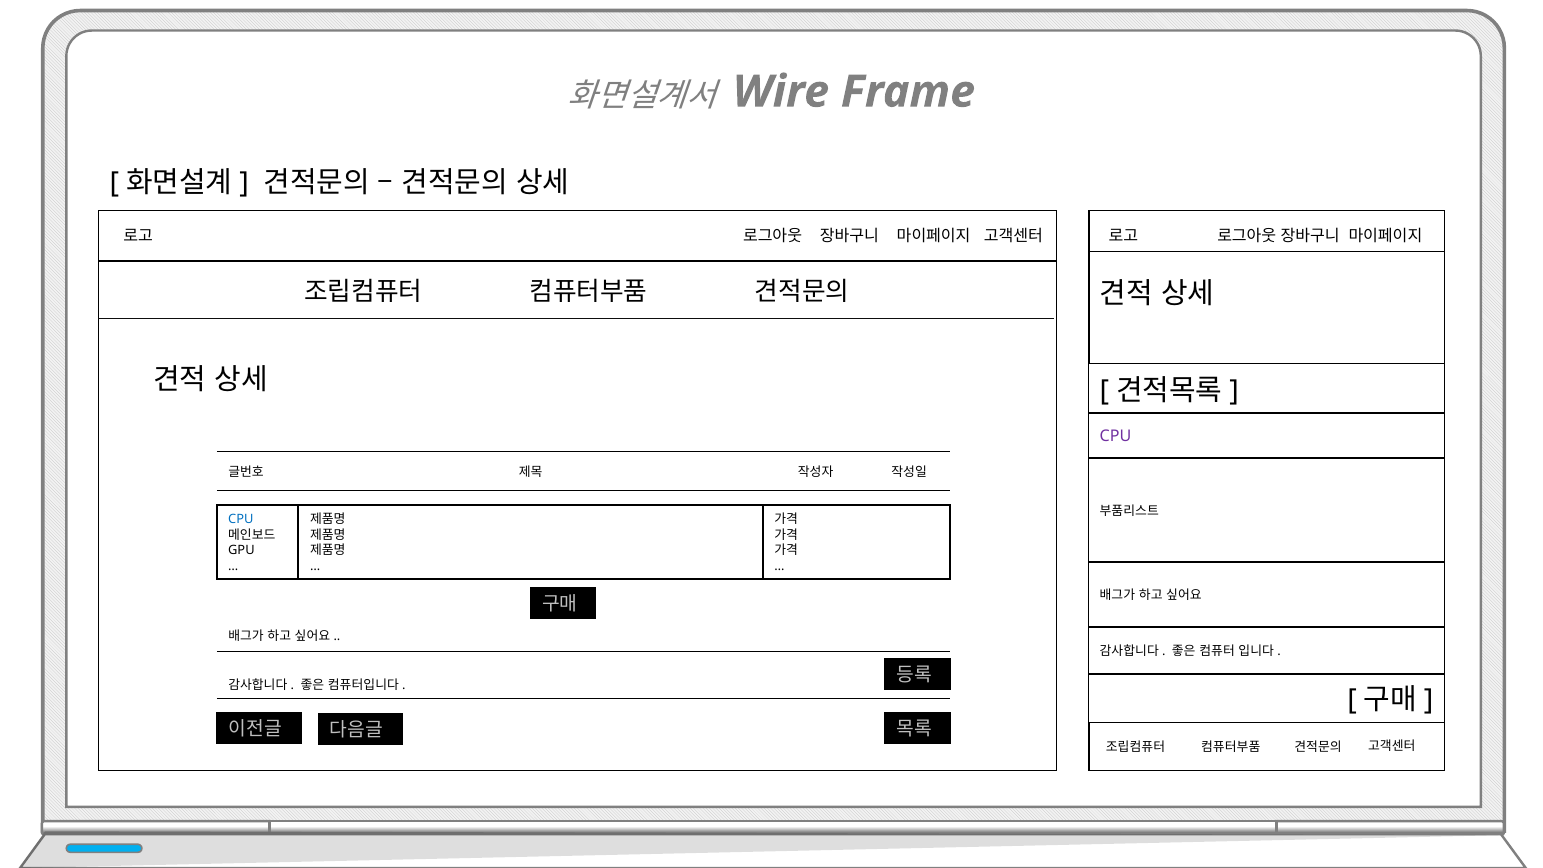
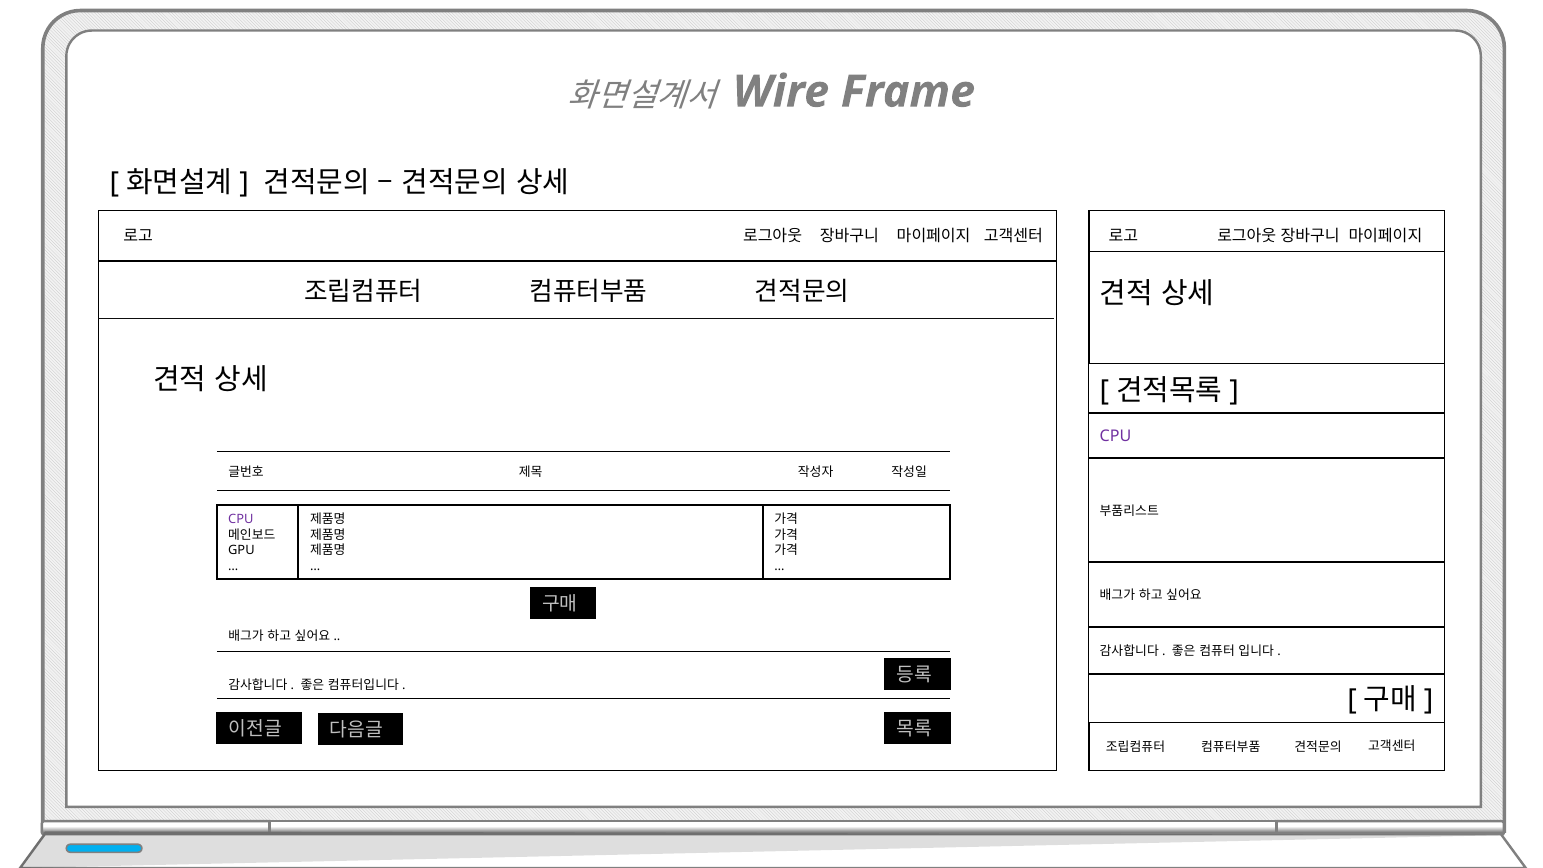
CPU at (241, 520) colour: blue -> purple
